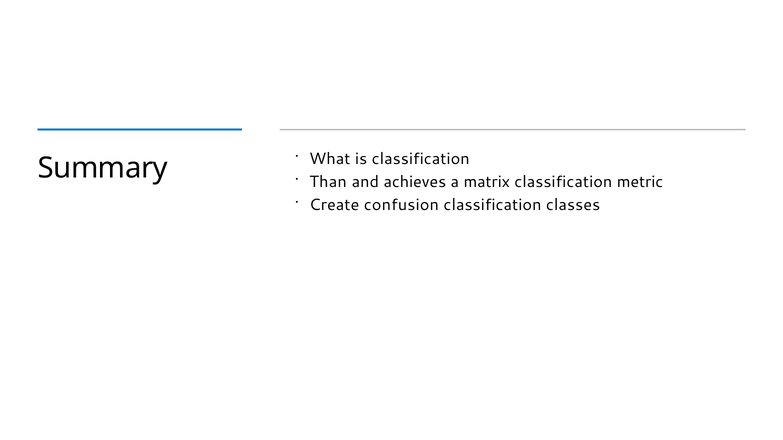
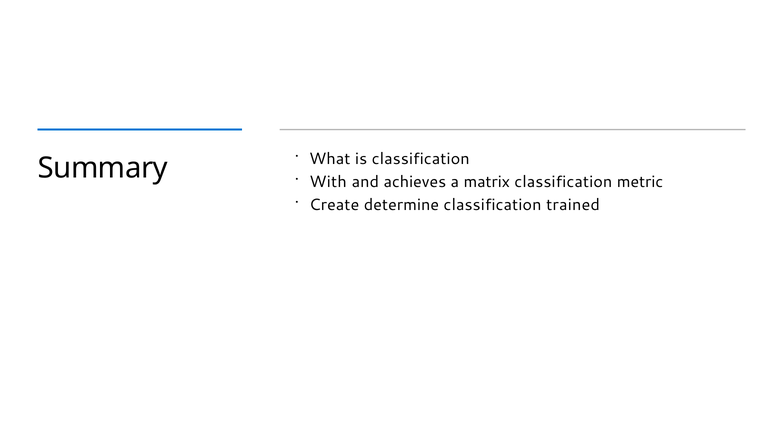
Than: Than -> With
confusion: confusion -> determine
classes: classes -> trained
